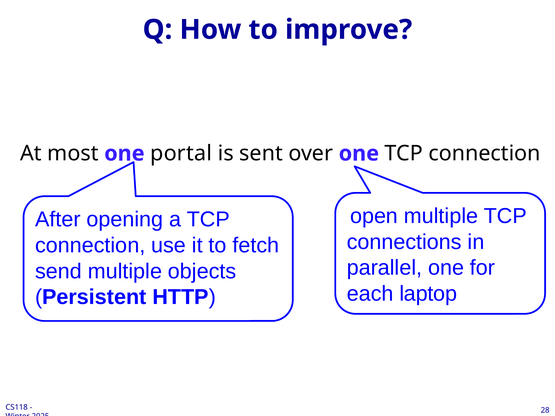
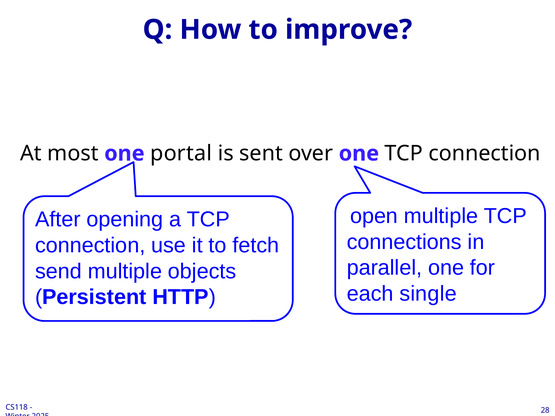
laptop: laptop -> single
